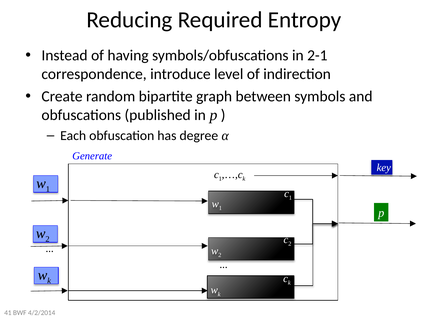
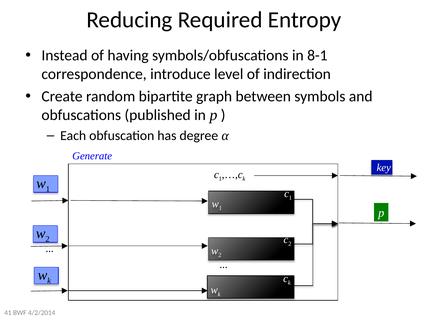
2-1: 2-1 -> 8-1
